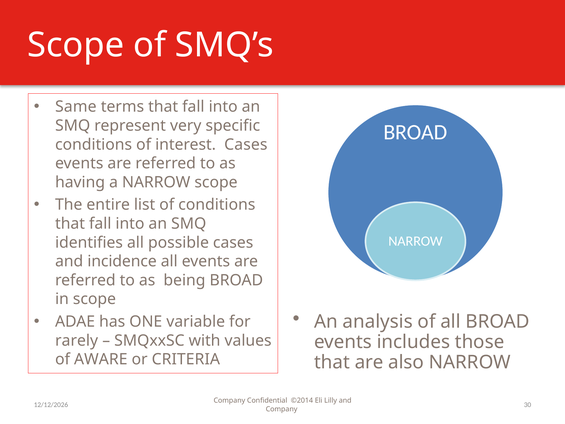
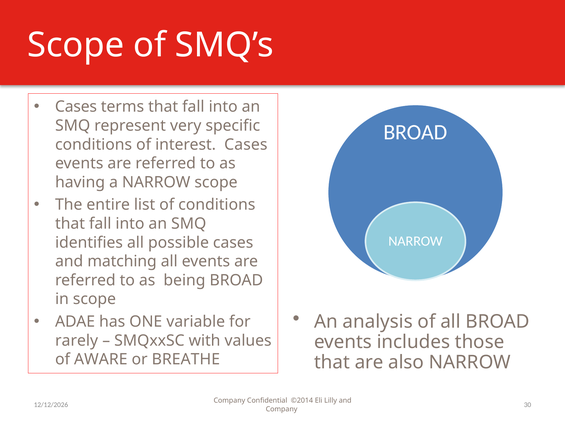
Same at (76, 107): Same -> Cases
incidence: incidence -> matching
CRITERIA: CRITERIA -> BREATHE
